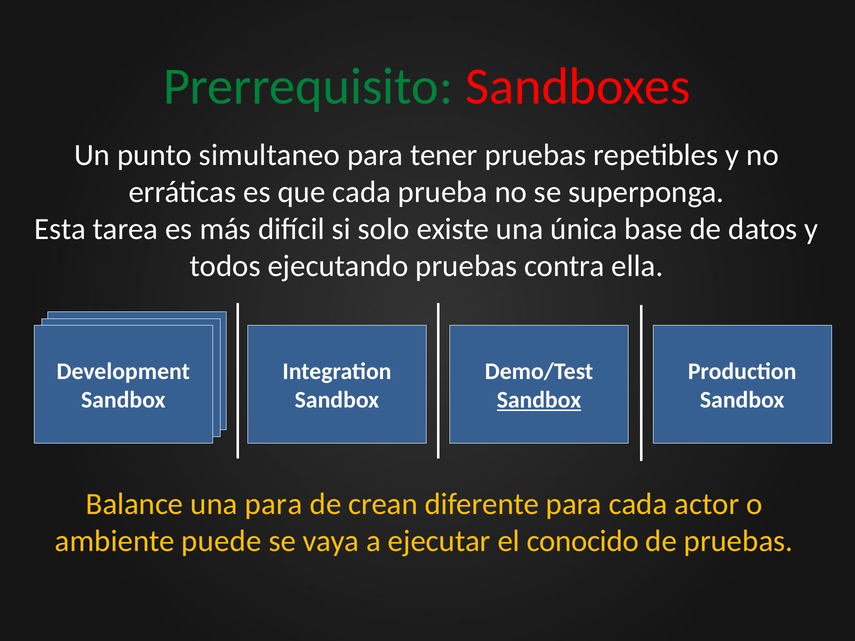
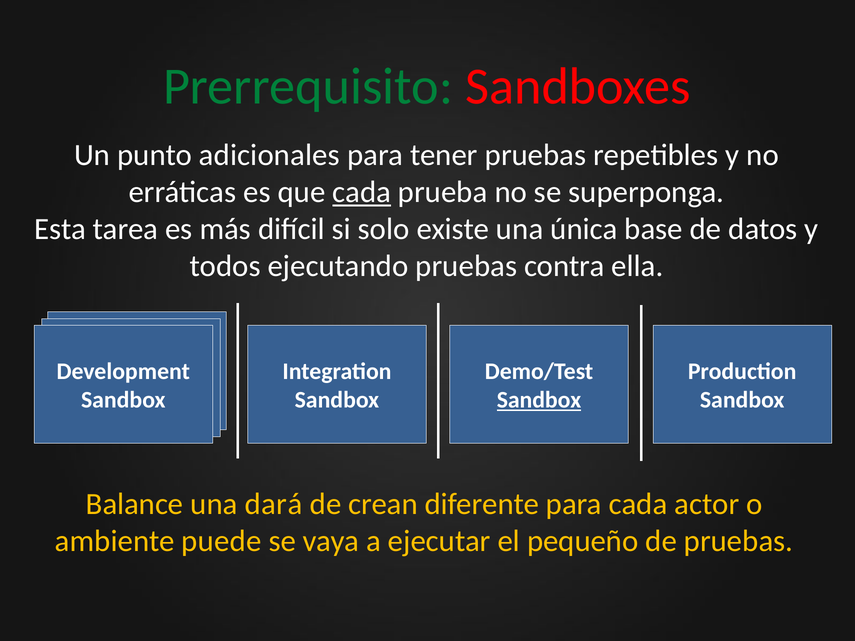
simultaneo: simultaneo -> adicionales
cada at (362, 192) underline: none -> present
una para: para -> dará
conocido: conocido -> pequeño
